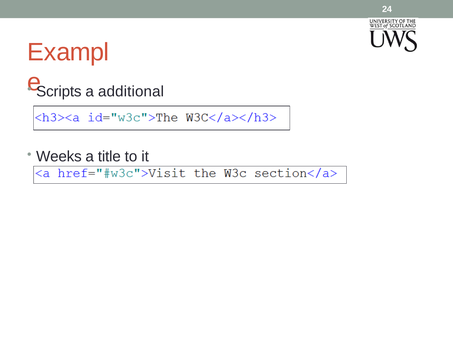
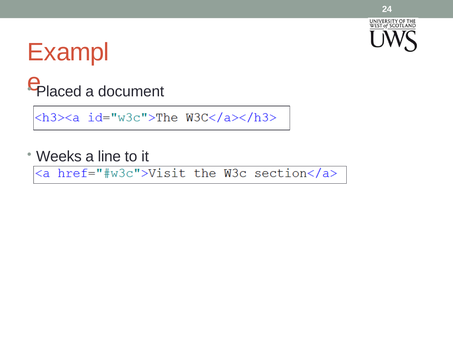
Scripts: Scripts -> Placed
additional: additional -> document
title: title -> line
